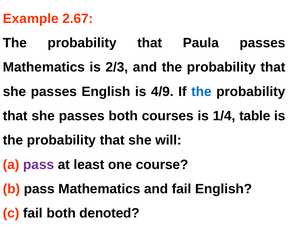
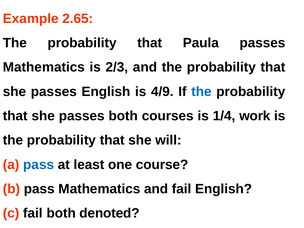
2.67: 2.67 -> 2.65
table: table -> work
pass at (39, 165) colour: purple -> blue
